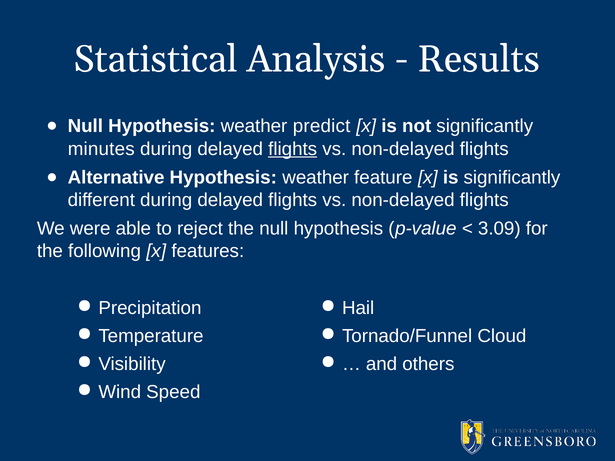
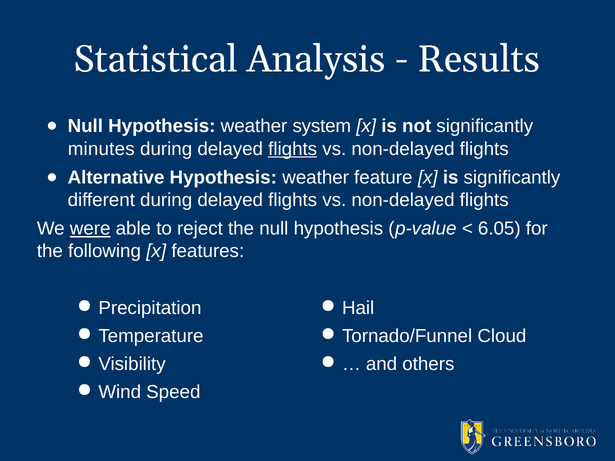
predict: predict -> system
were underline: none -> present
3.09: 3.09 -> 6.05
